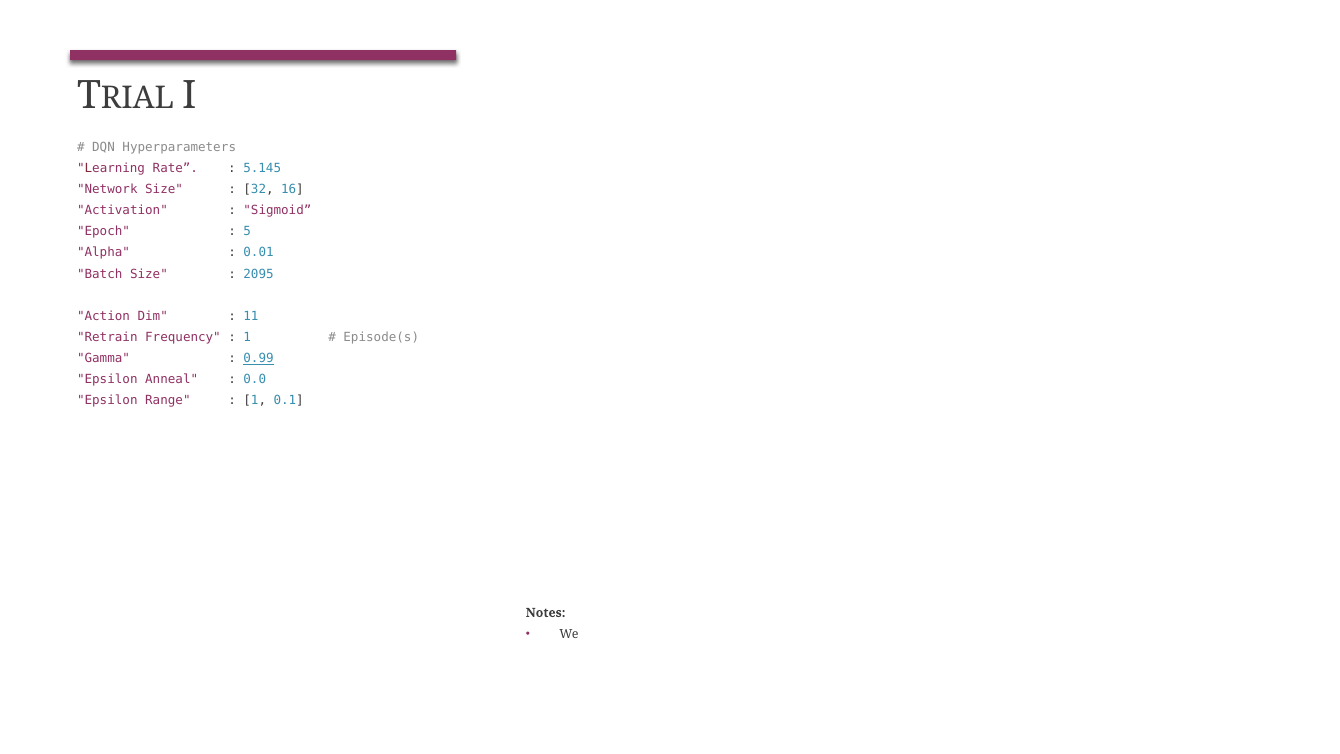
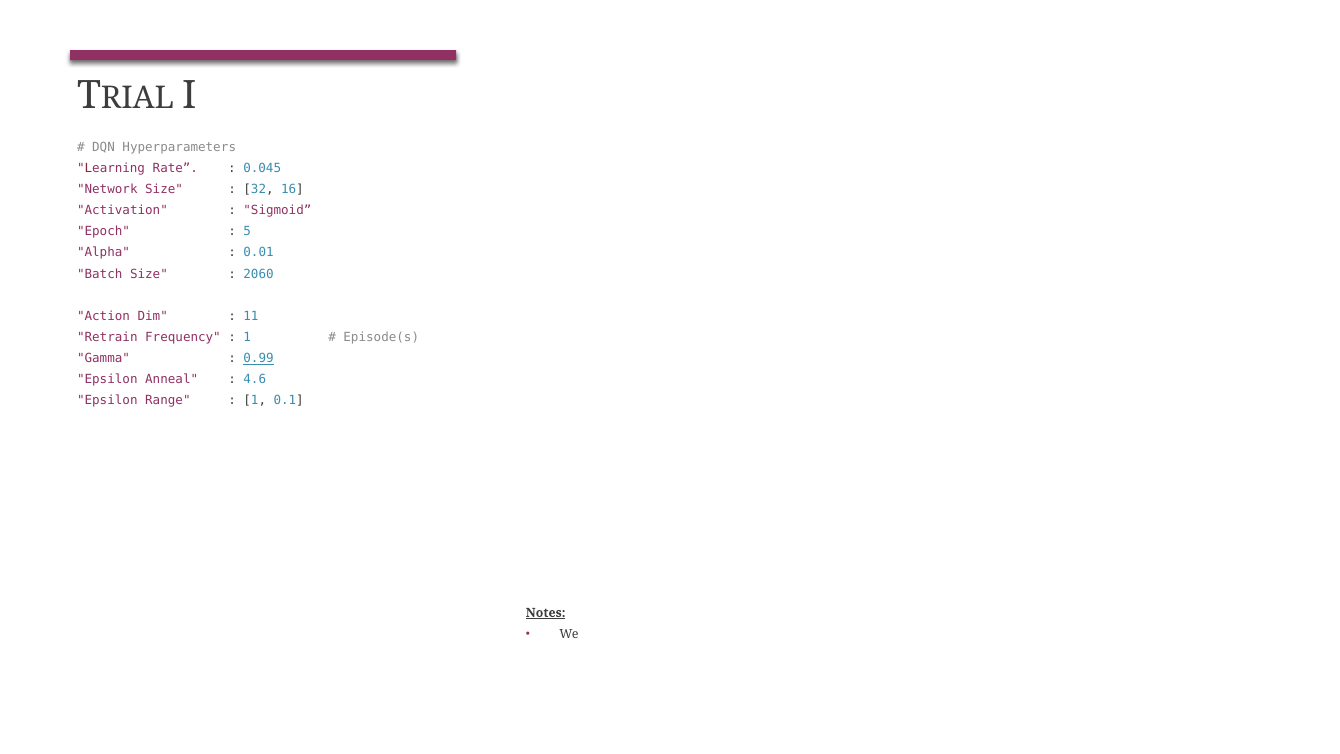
5.145: 5.145 -> 0.045
2095: 2095 -> 2060
0.0: 0.0 -> 4.6
Notes underline: none -> present
